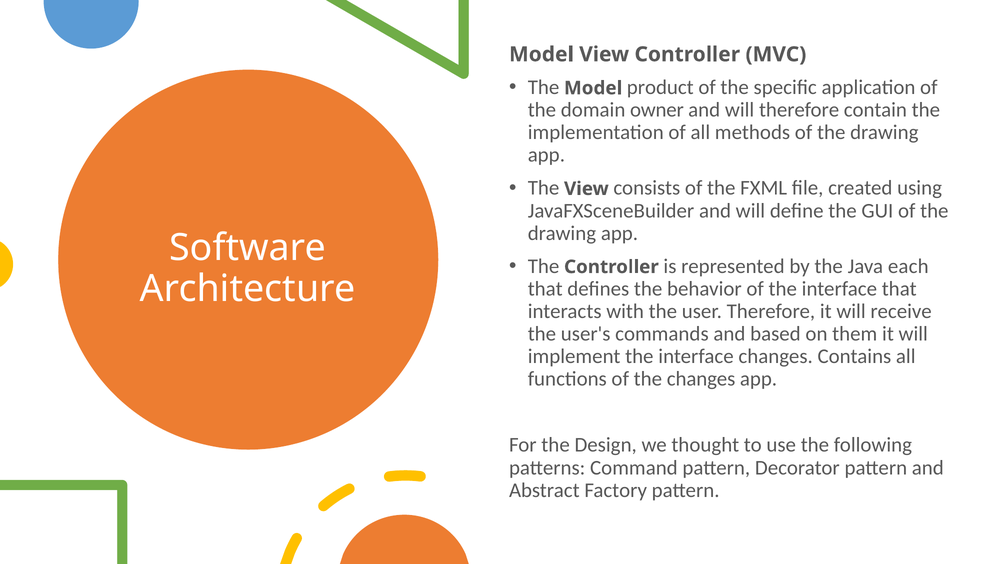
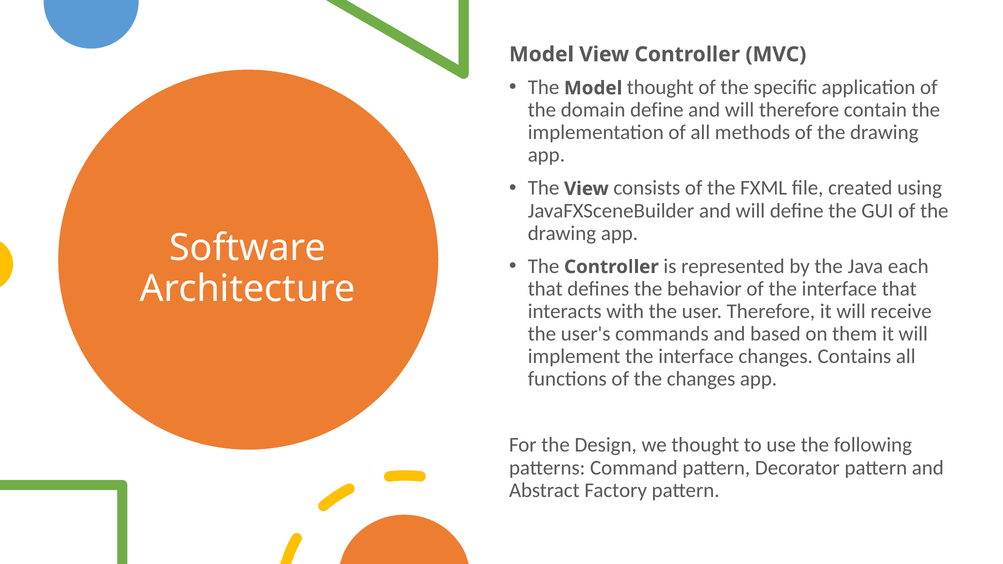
Model product: product -> thought
domain owner: owner -> define
